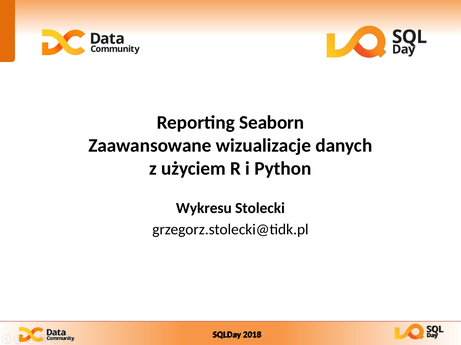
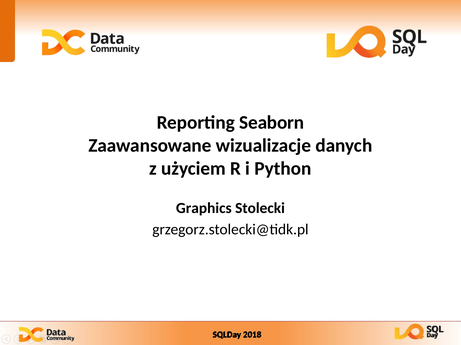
Wykresu: Wykresu -> Graphics
